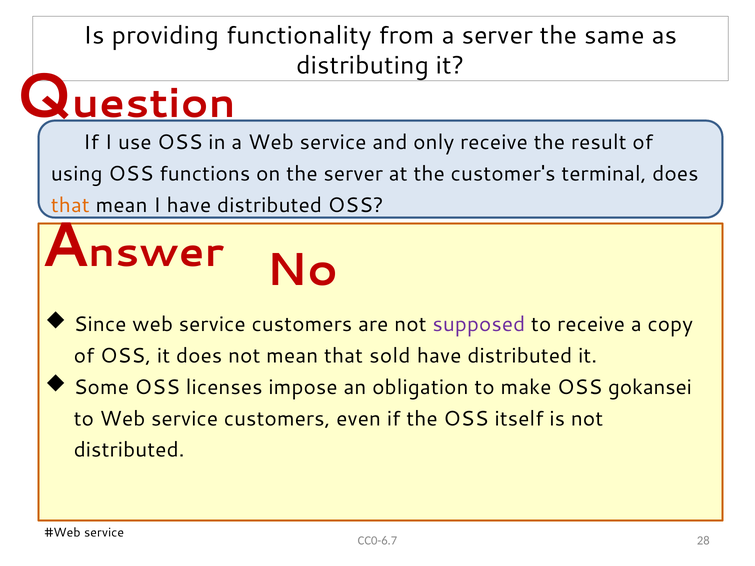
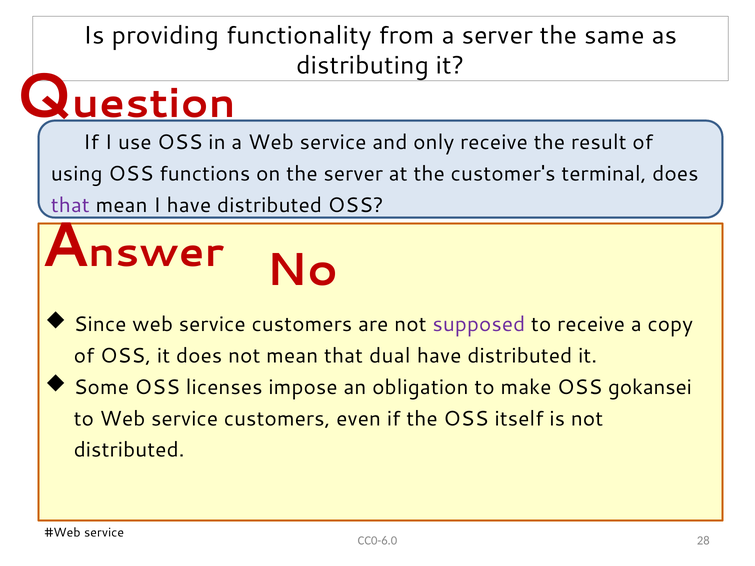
that at (70, 205) colour: orange -> purple
sold: sold -> dual
CC0-6.7: CC0-6.7 -> CC0-6.0
